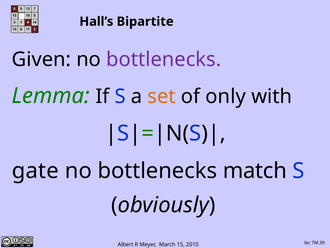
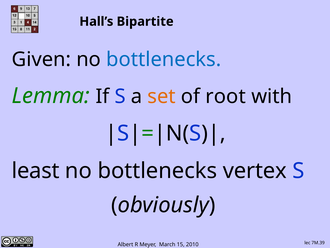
bottlenecks at (164, 59) colour: purple -> blue
only: only -> root
gate: gate -> least
match: match -> vertex
